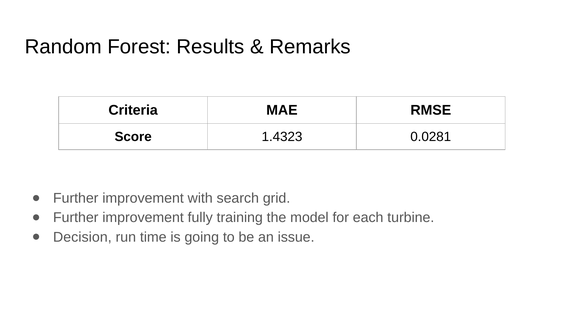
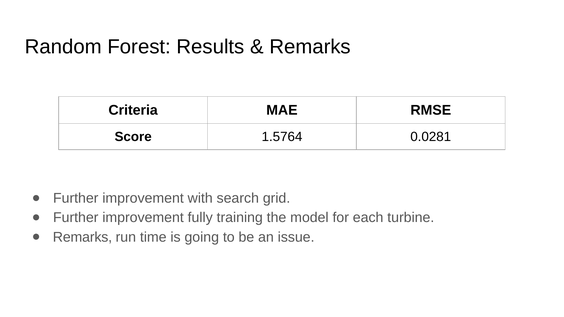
1.4323: 1.4323 -> 1.5764
Decision at (82, 237): Decision -> Remarks
